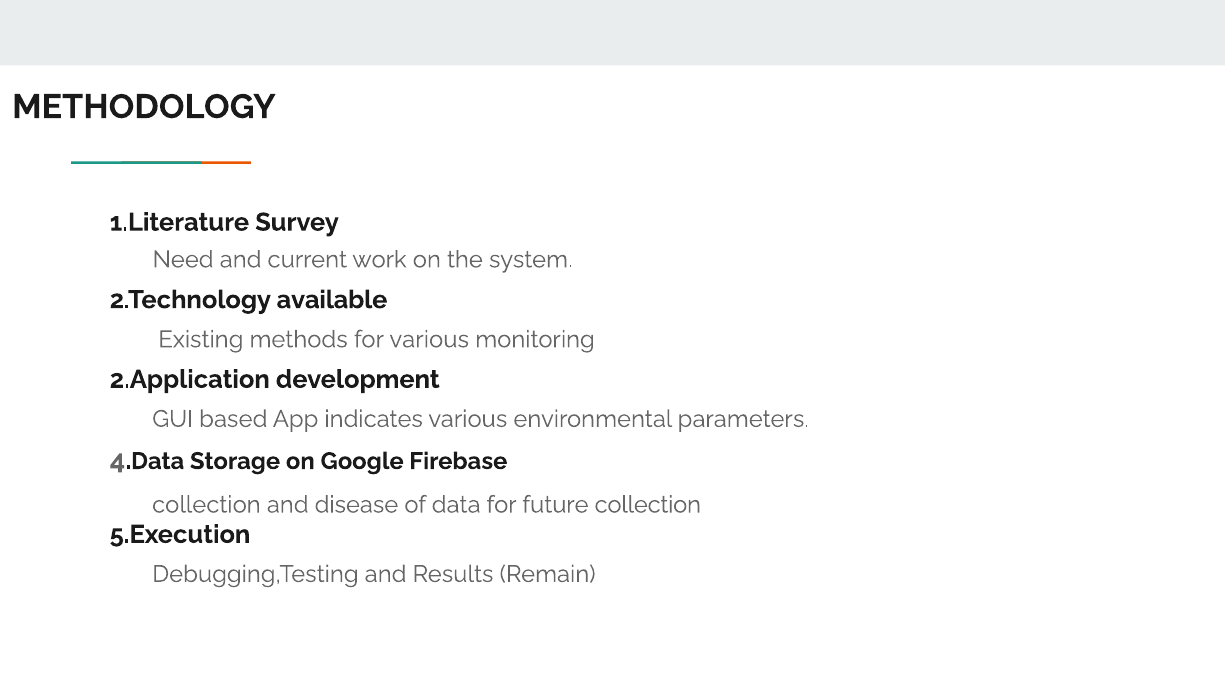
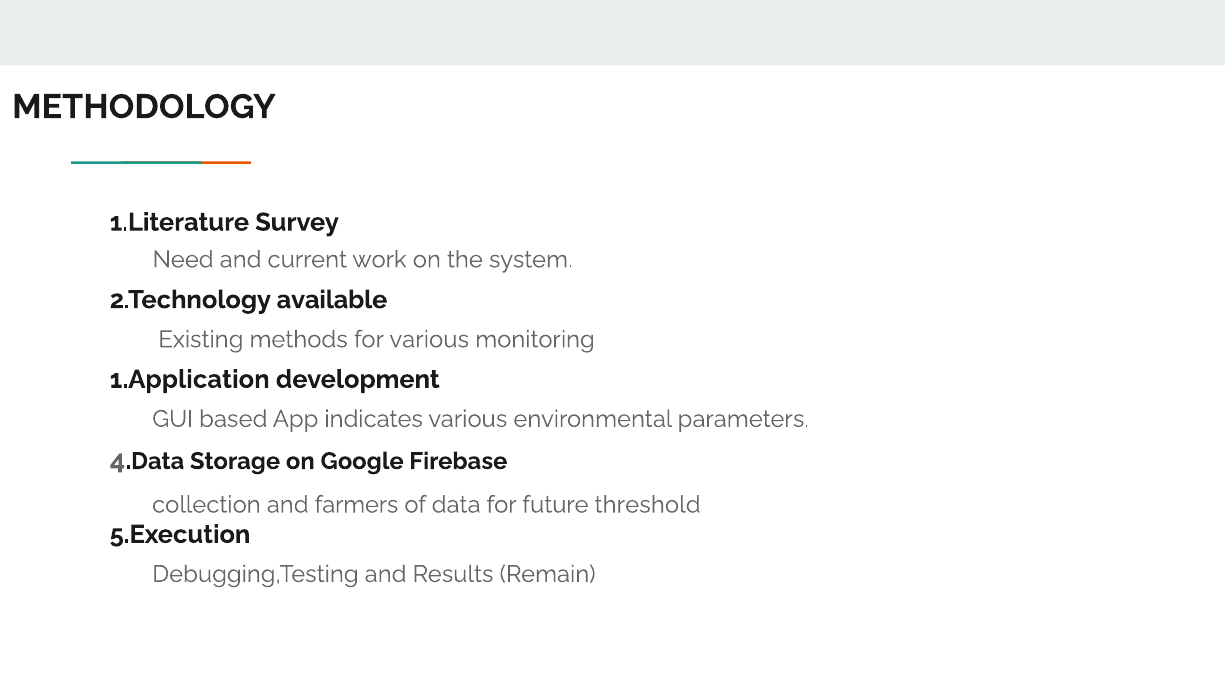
2.Application: 2.Application -> 1.Application
disease: disease -> farmers
future collection: collection -> threshold
